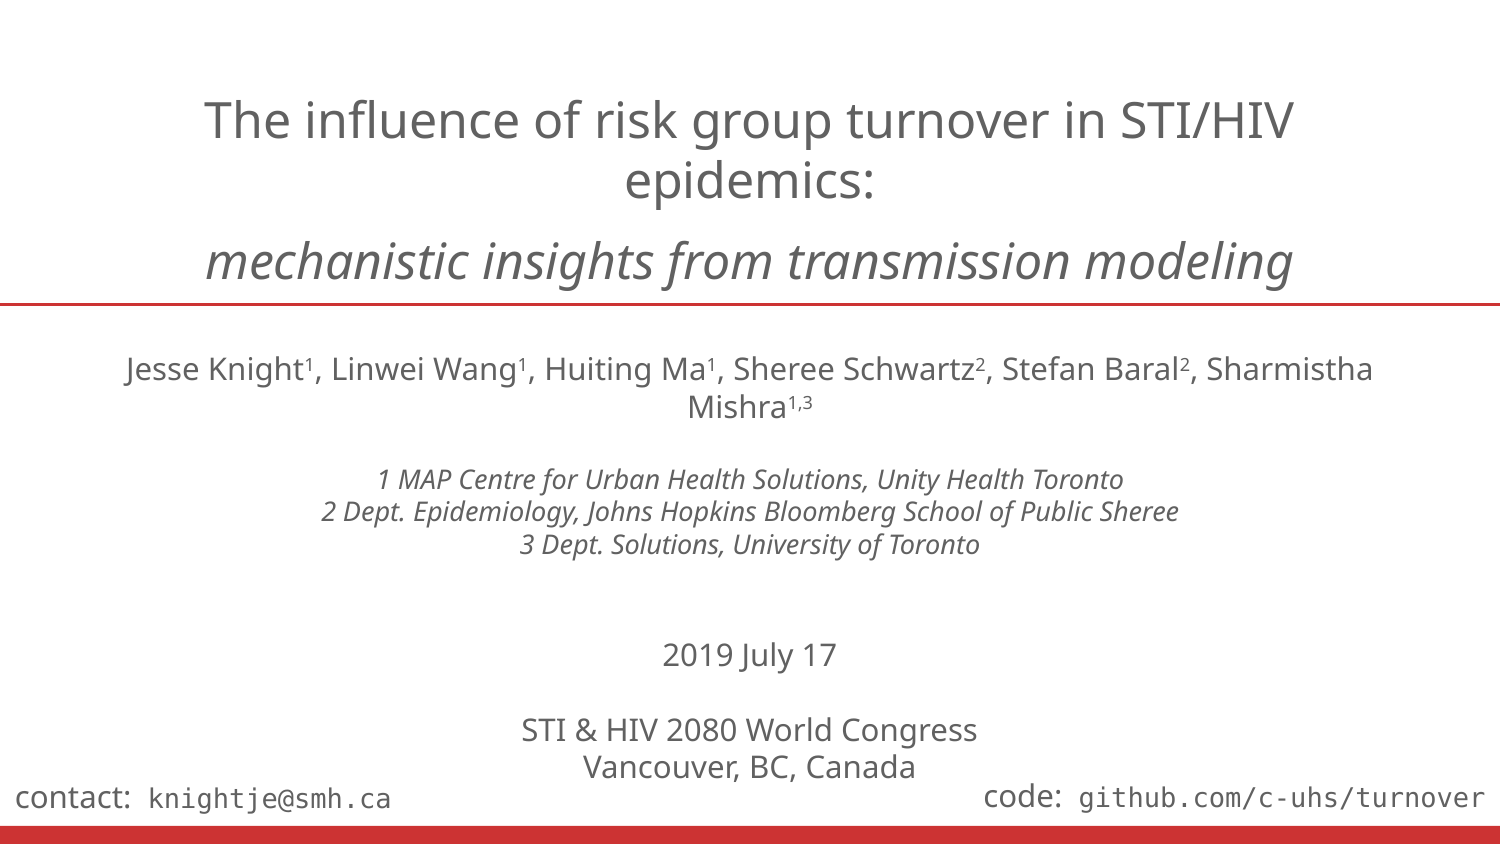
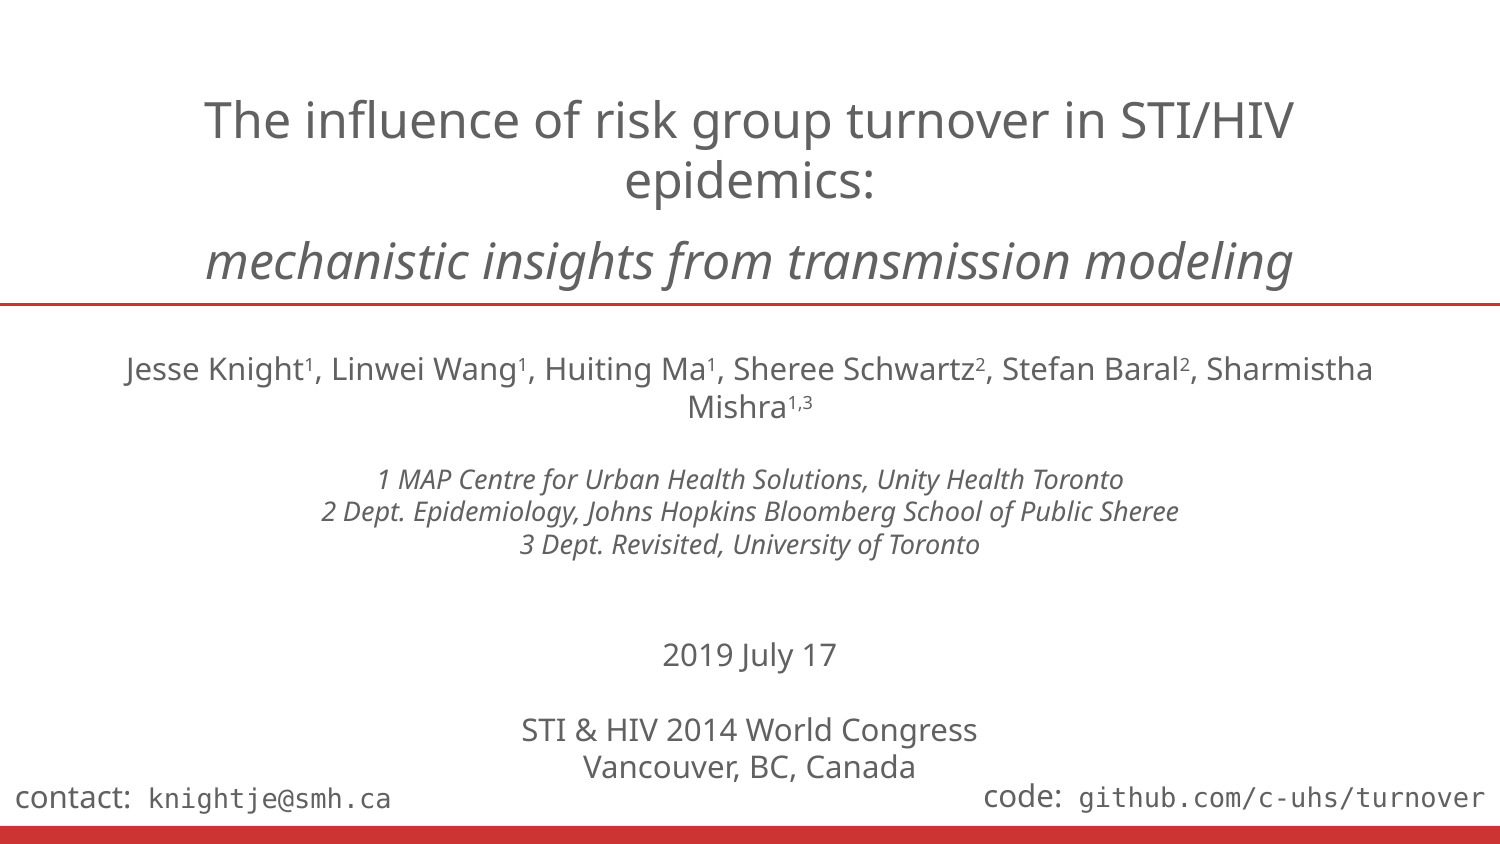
Dept Solutions: Solutions -> Revisited
2080: 2080 -> 2014
